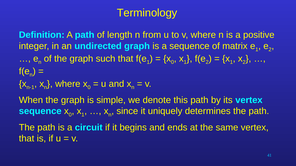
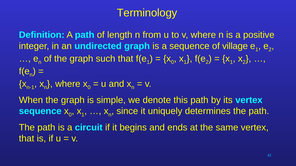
matrix: matrix -> village
